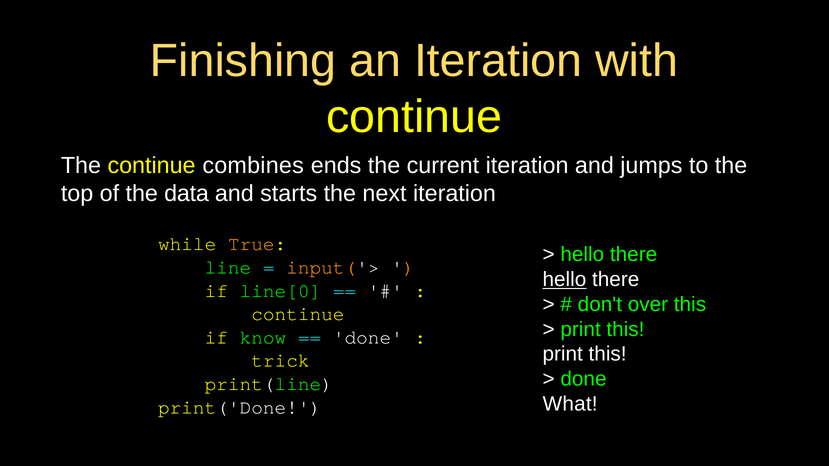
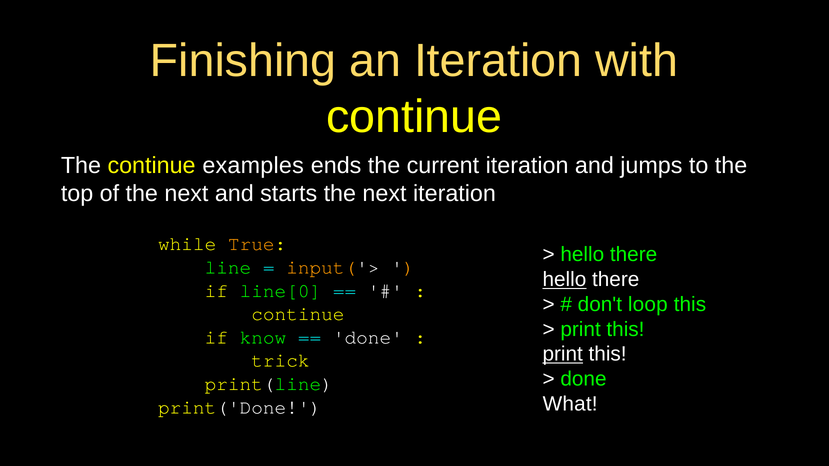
combines: combines -> examples
of the data: data -> next
over: over -> loop
print at (563, 354) underline: none -> present
